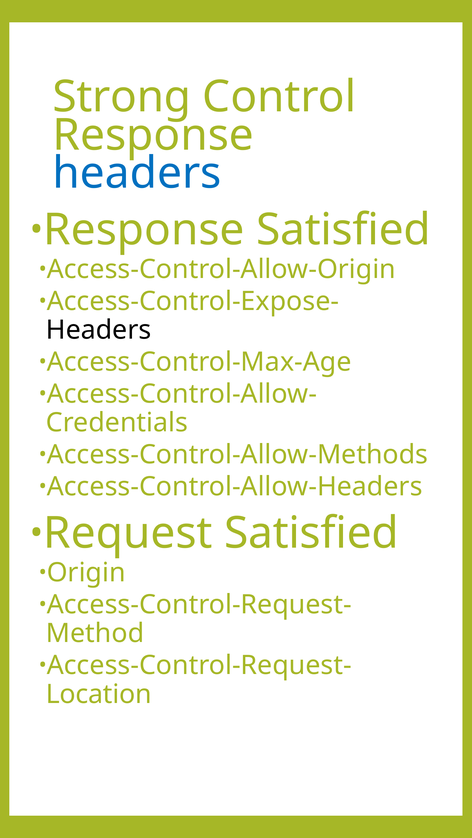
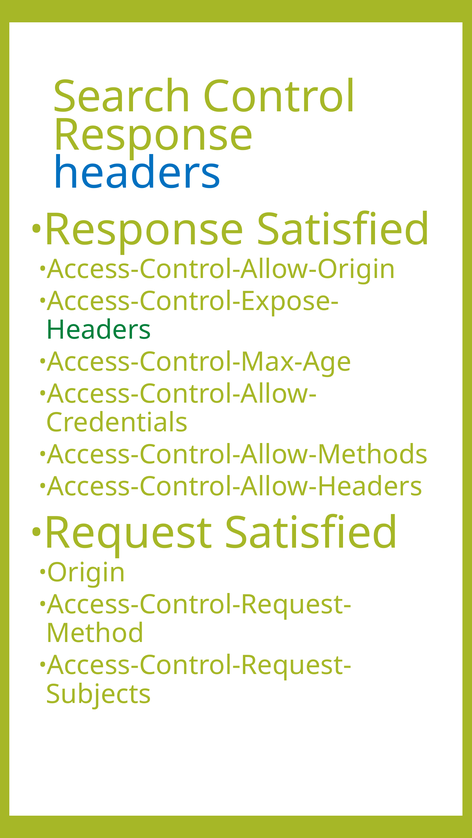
Strong: Strong -> Search
Headers at (99, 331) colour: black -> green
Location: Location -> Subjects
